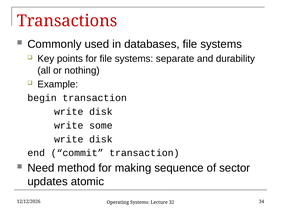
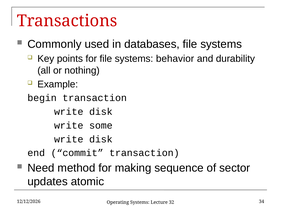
separate: separate -> behavior
